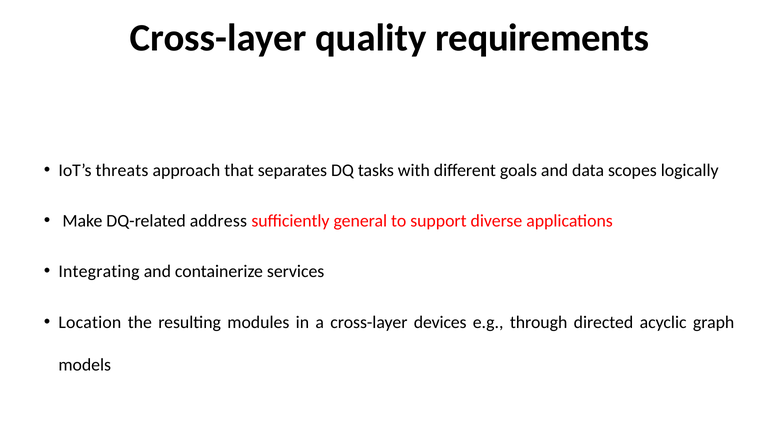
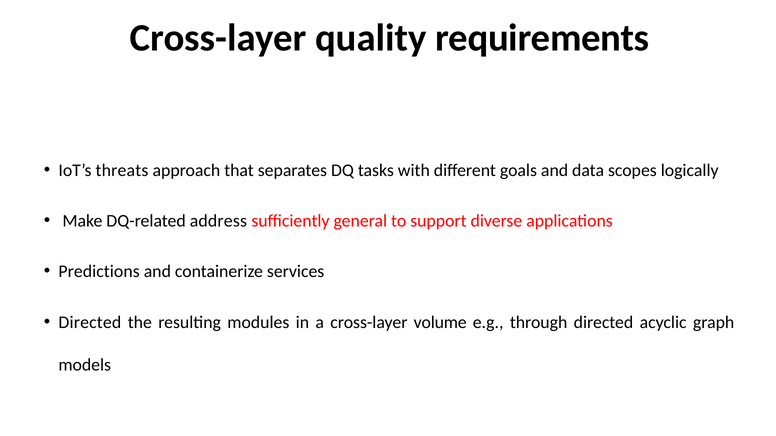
Integrating: Integrating -> Predictions
Location at (90, 323): Location -> Directed
devices: devices -> volume
